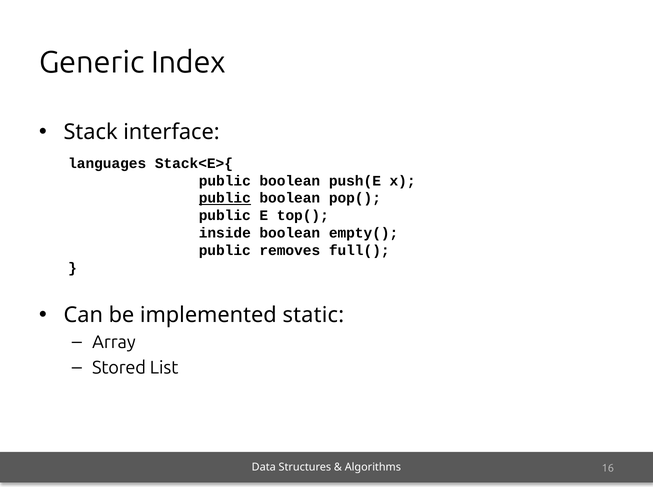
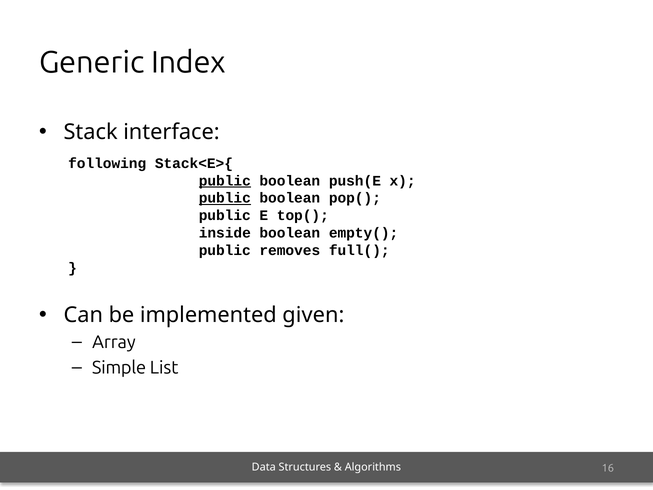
languages: languages -> following
public at (225, 181) underline: none -> present
static: static -> given
Stored: Stored -> Simple
